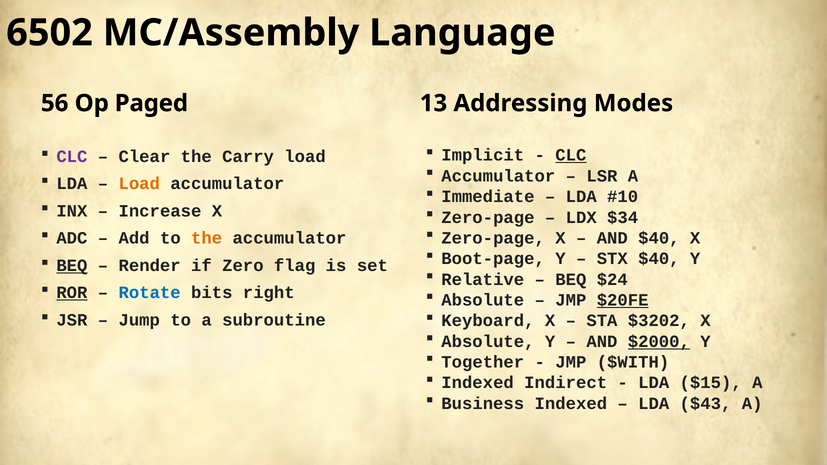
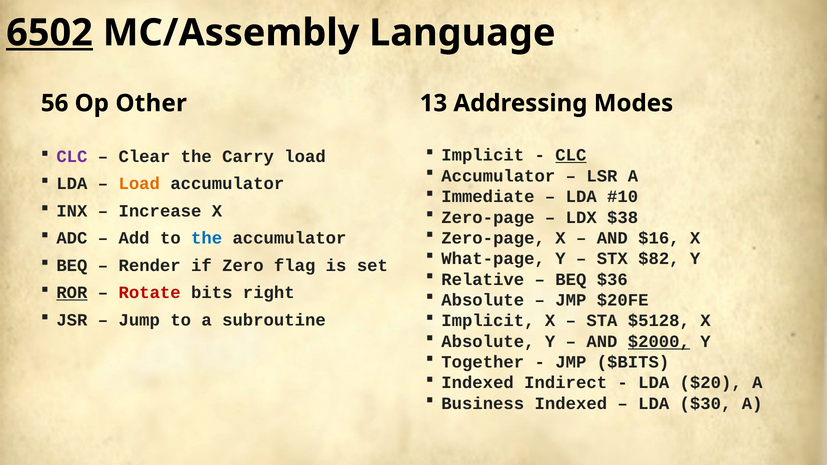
6502 underline: none -> present
Paged: Paged -> Other
$34: $34 -> $38
AND $40: $40 -> $16
the at (207, 238) colour: orange -> blue
Boot-page: Boot-page -> What-page
STX $40: $40 -> $82
BEQ at (72, 266) underline: present -> none
$24: $24 -> $36
Rotate colour: blue -> red
$20FE underline: present -> none
Keyboard at (488, 321): Keyboard -> Implicit
$3202: $3202 -> $5128
$WITH: $WITH -> $BITS
$15: $15 -> $20
$43: $43 -> $30
